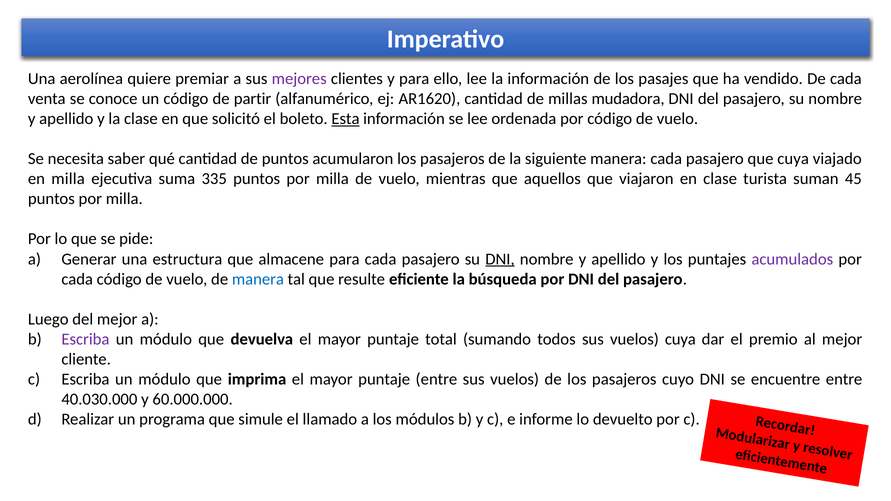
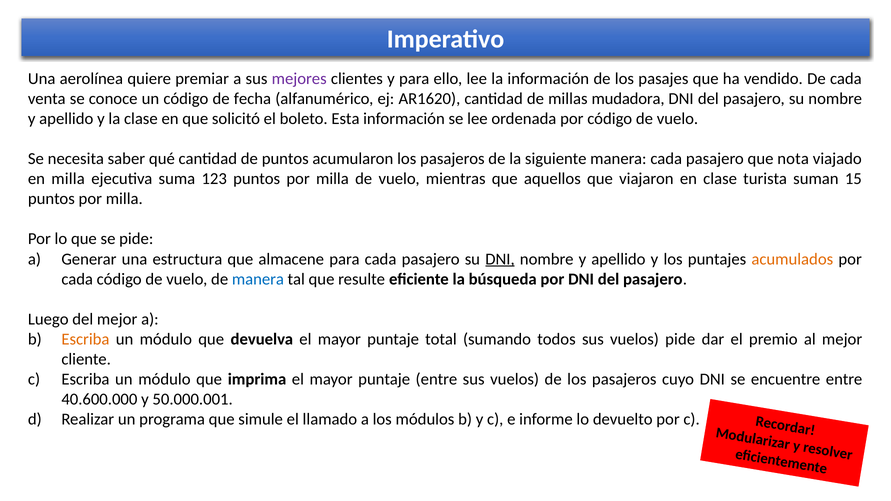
partir: partir -> fecha
Esta underline: present -> none
que cuya: cuya -> nota
335: 335 -> 123
45: 45 -> 15
acumulados colour: purple -> orange
Escriba at (85, 339) colour: purple -> orange
vuelos cuya: cuya -> pide
40.030.000: 40.030.000 -> 40.600.000
60.000.000: 60.000.000 -> 50.000.001
